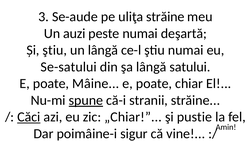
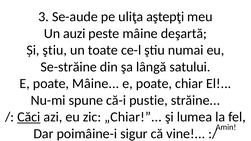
uliţa străine: străine -> aştepţi
peste numai: numai -> mâine
un lângă: lângă -> toate
Se-satului: Se-satului -> Se-străine
spune underline: present -> none
stranii: stranii -> pustie
pustie: pustie -> lumea
